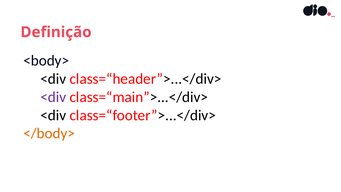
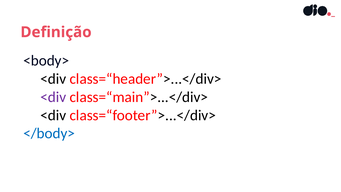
</body> colour: orange -> blue
